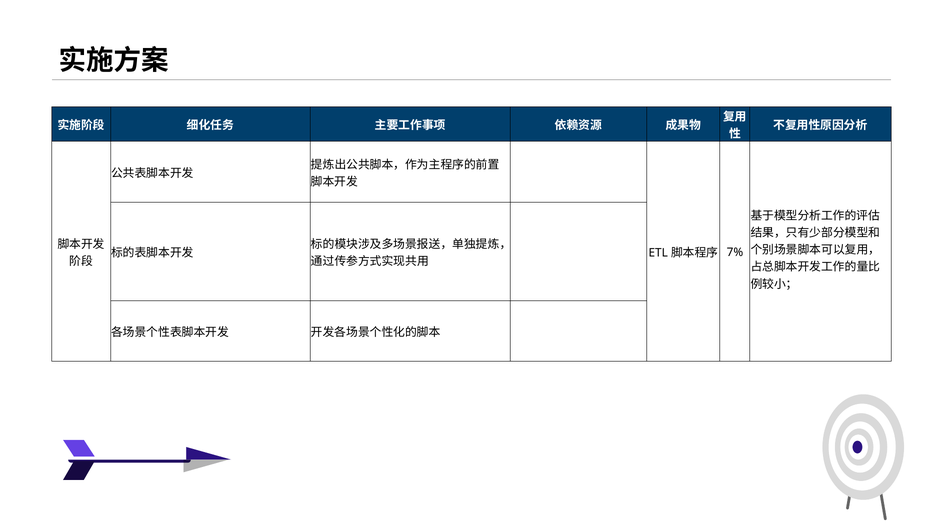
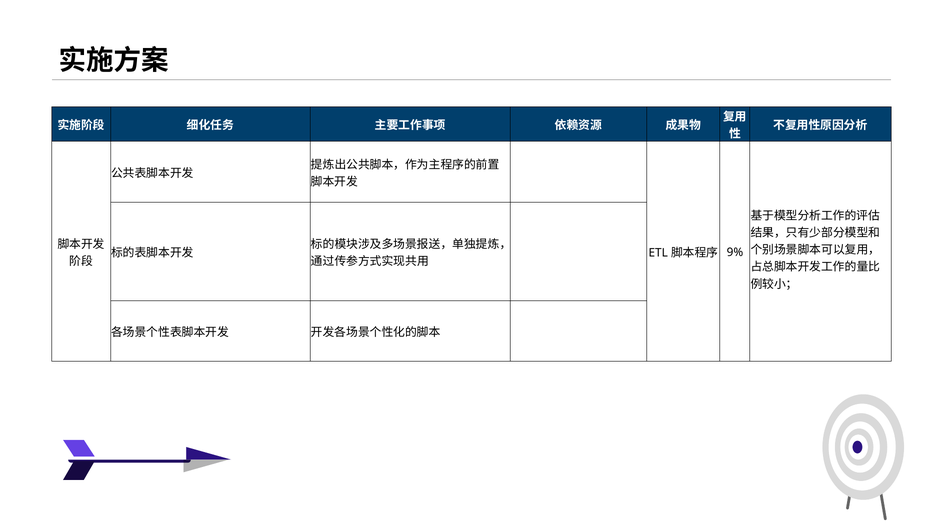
7%: 7% -> 9%
